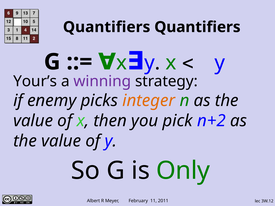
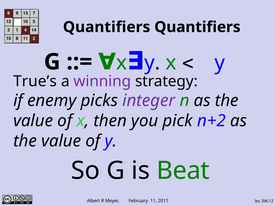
Your’s: Your’s -> True’s
integer colour: orange -> purple
Only: Only -> Beat
